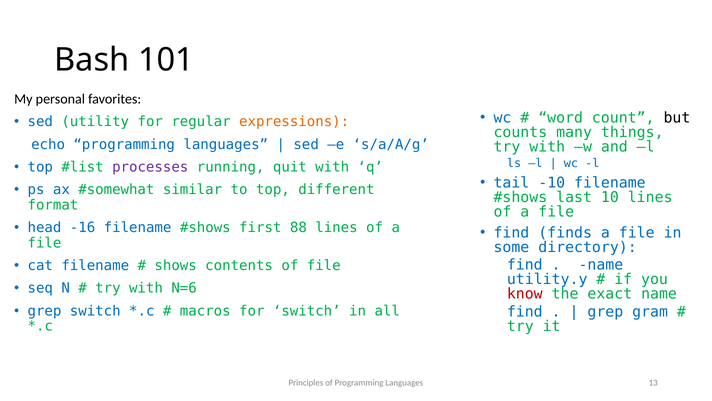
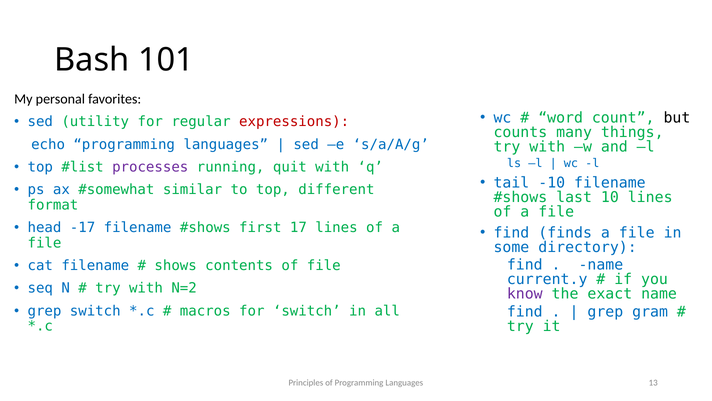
expressions colour: orange -> red
-16: -16 -> -17
88: 88 -> 17
utility.y: utility.y -> current.y
N=6: N=6 -> N=2
know colour: red -> purple
